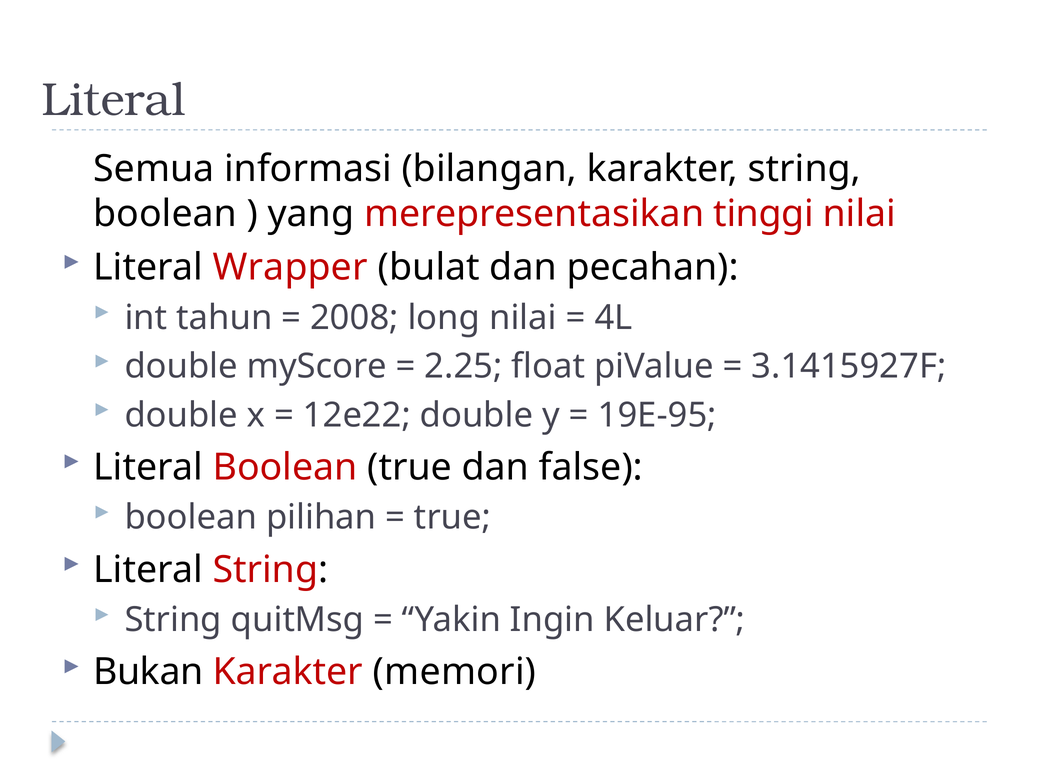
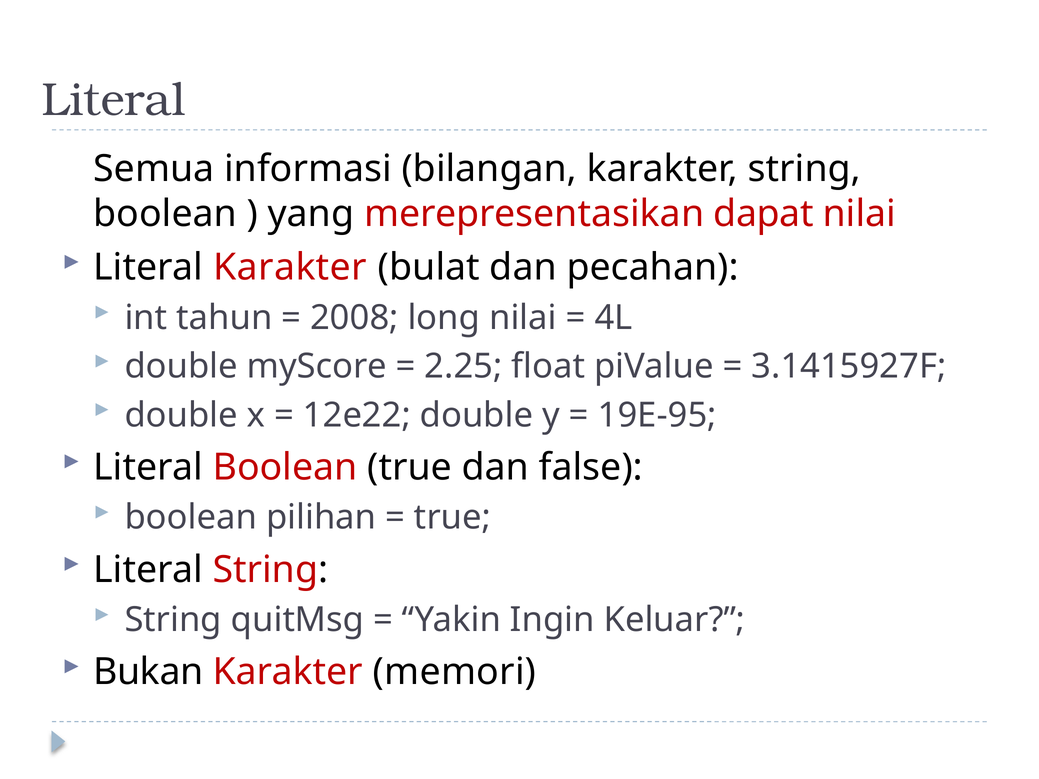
tinggi: tinggi -> dapat
Literal Wrapper: Wrapper -> Karakter
